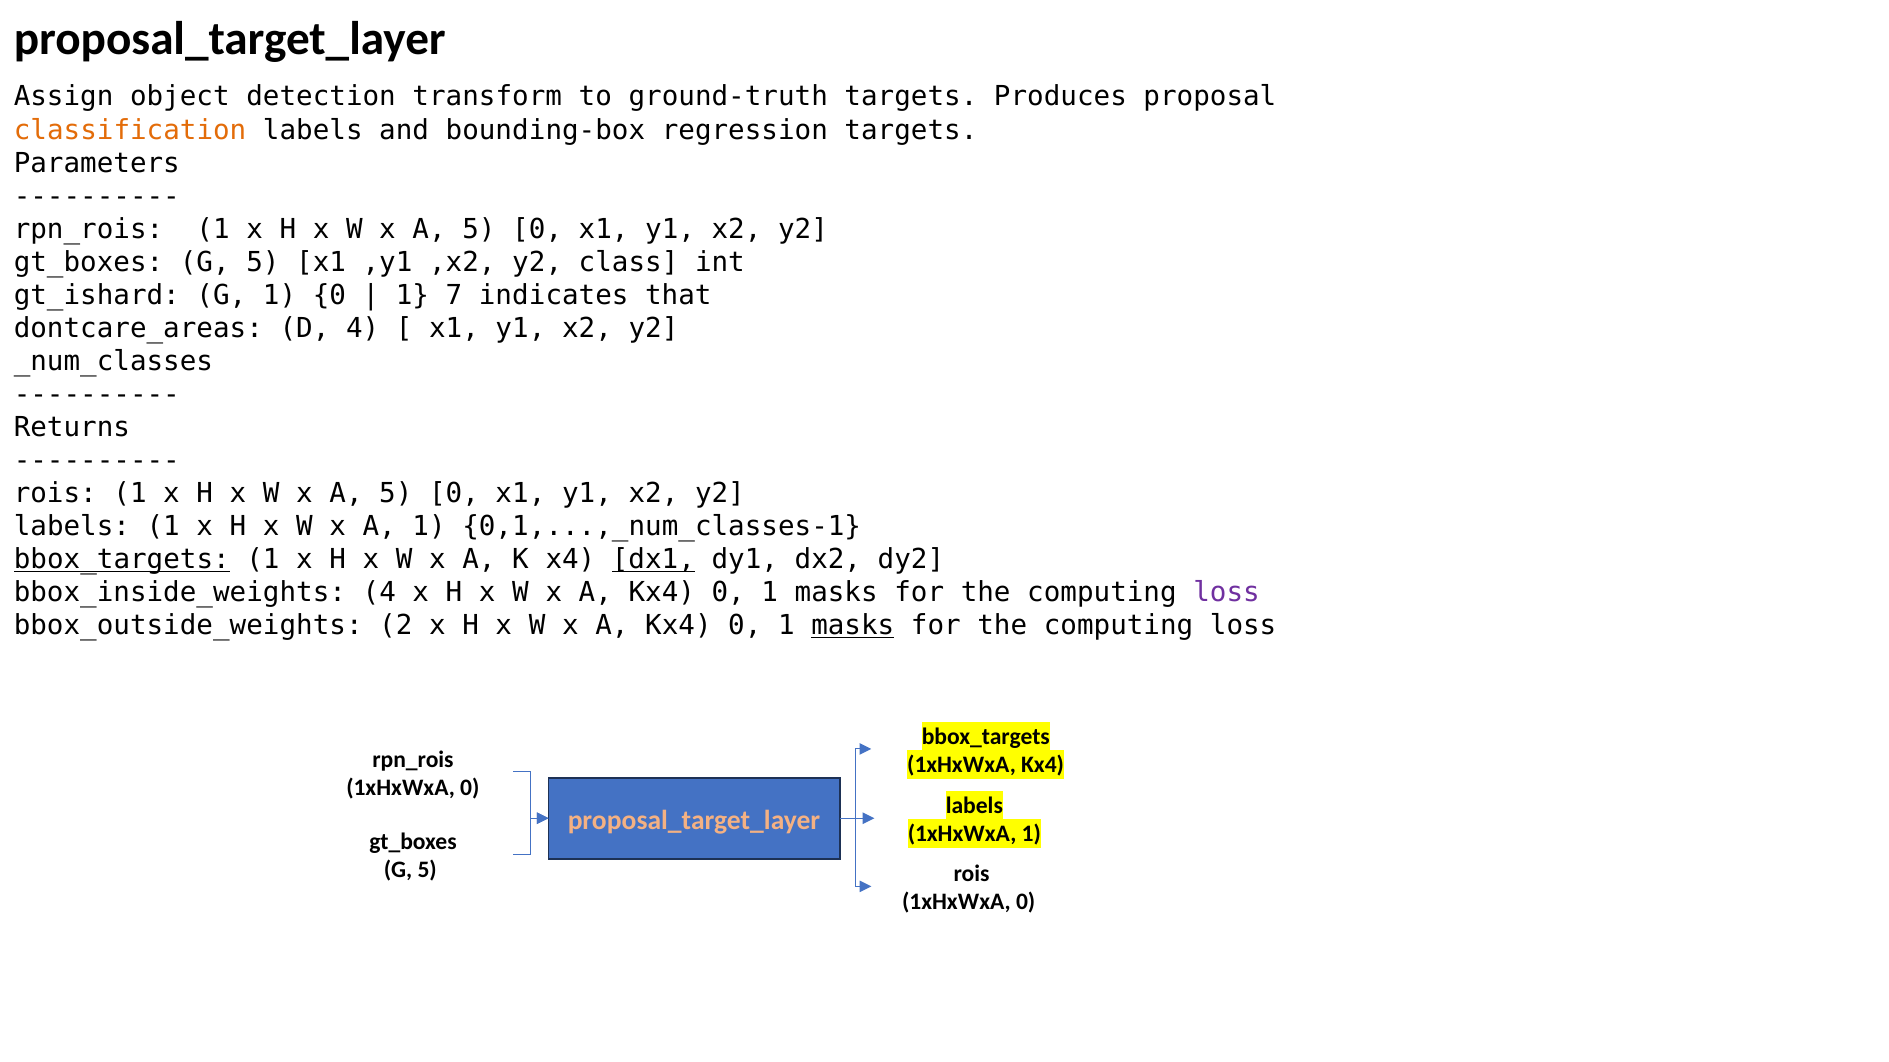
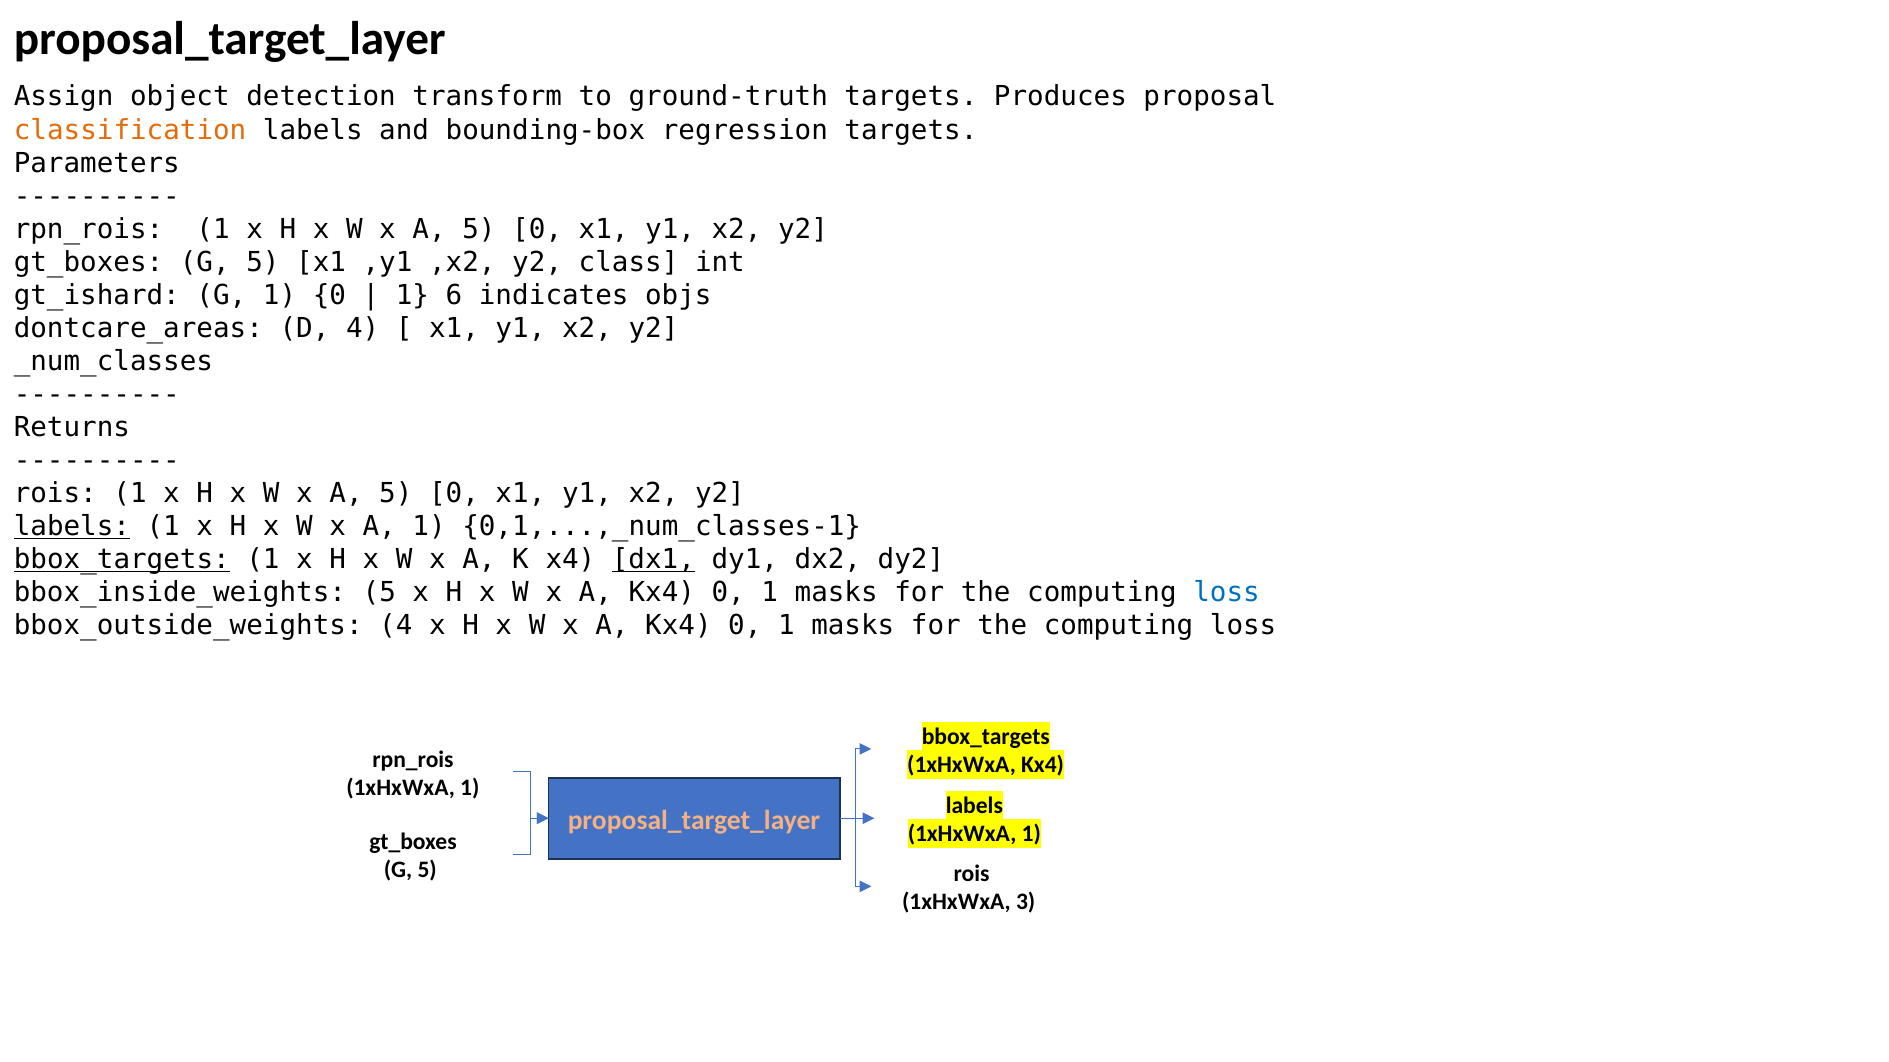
7: 7 -> 6
that: that -> objs
labels at (72, 527) underline: none -> present
bbox_inside_weights 4: 4 -> 5
loss at (1227, 593) colour: purple -> blue
bbox_outside_weights 2: 2 -> 4
masks at (853, 626) underline: present -> none
0 at (470, 788): 0 -> 1
0 at (1026, 903): 0 -> 3
